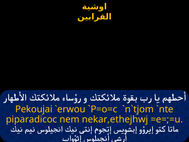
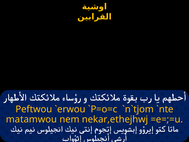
Pekoujai: Pekoujai -> Peftwou
piparadicoc: piparadicoc -> matamwou
